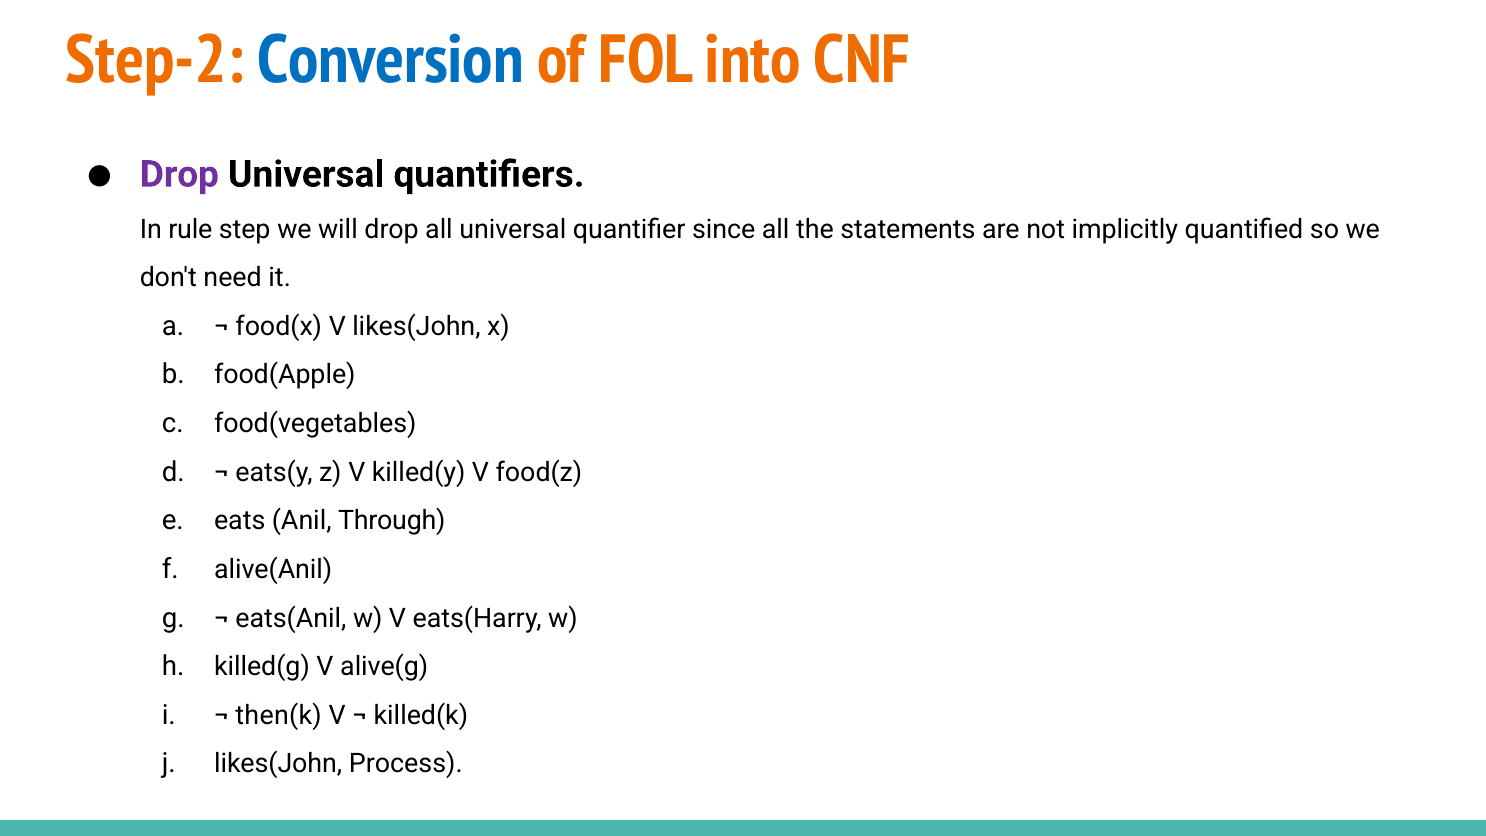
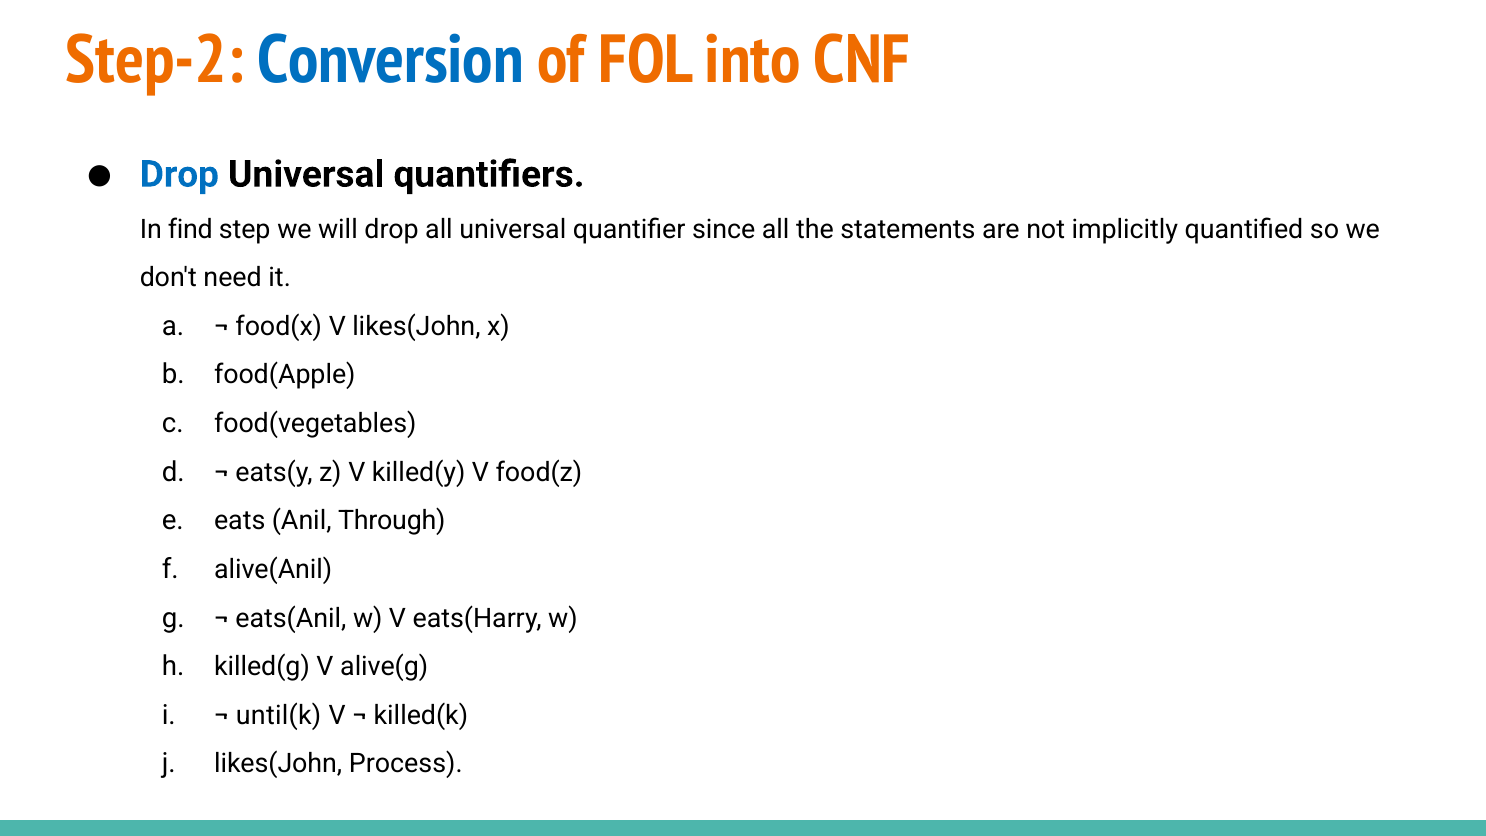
Drop at (179, 174) colour: purple -> blue
rule: rule -> find
then(k: then(k -> until(k
